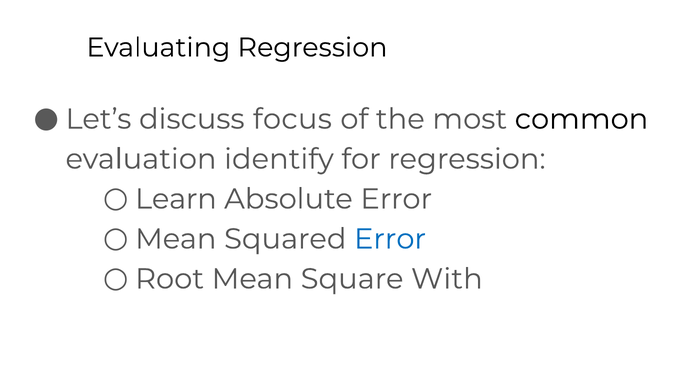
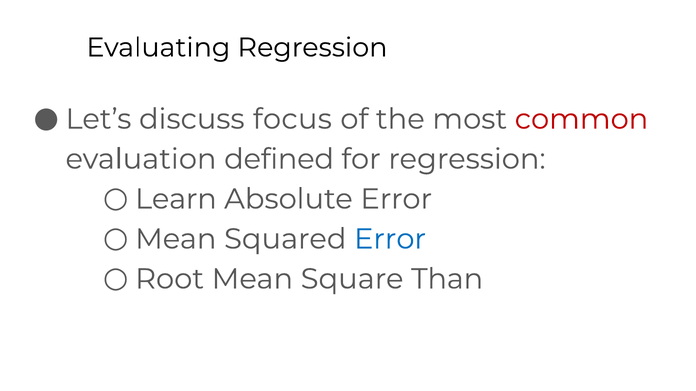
common colour: black -> red
identify: identify -> defined
With: With -> Than
